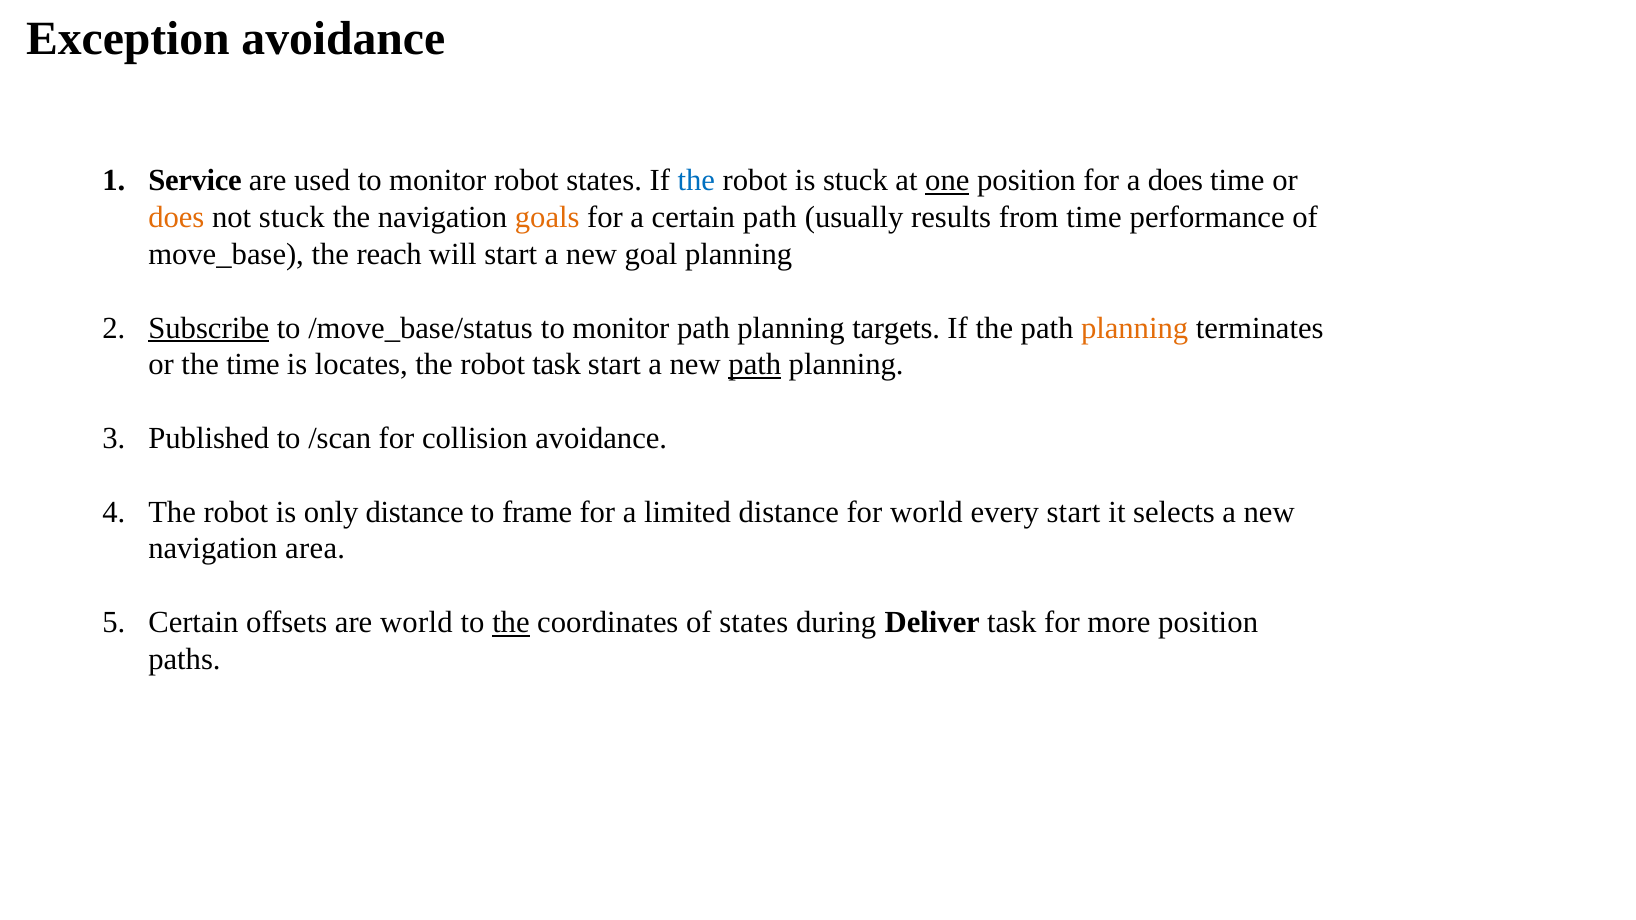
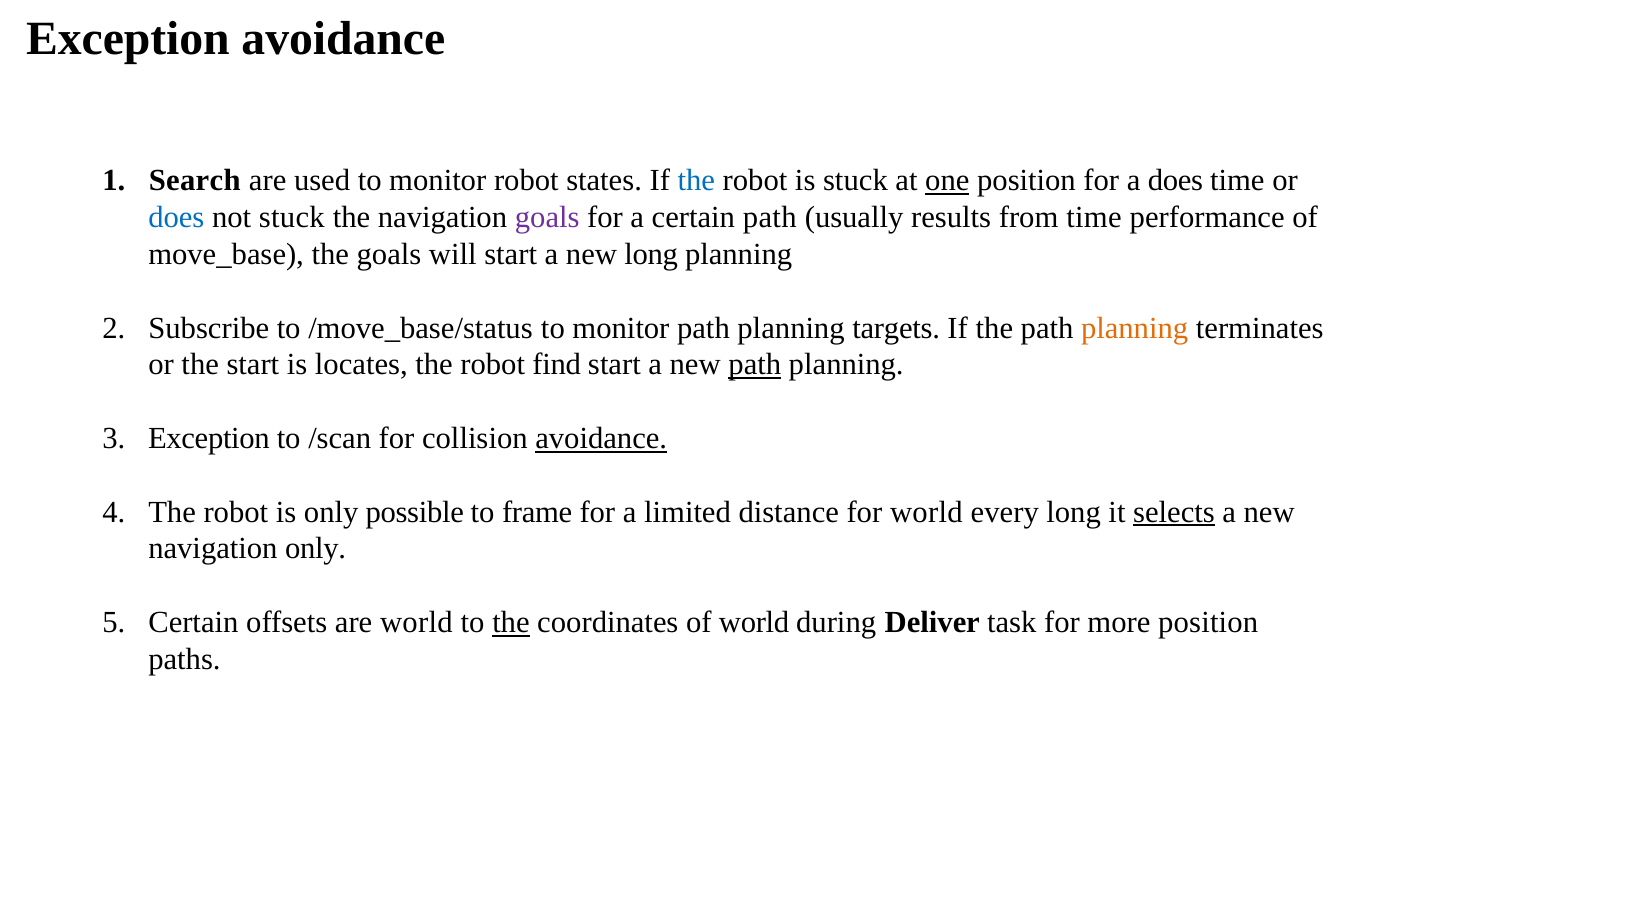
Service: Service -> Search
does at (176, 218) colour: orange -> blue
goals at (547, 218) colour: orange -> purple
the reach: reach -> goals
new goal: goal -> long
Subscribe underline: present -> none
the time: time -> start
robot task: task -> find
Published at (209, 439): Published -> Exception
avoidance at (601, 439) underline: none -> present
only distance: distance -> possible
every start: start -> long
selects underline: none -> present
navigation area: area -> only
of states: states -> world
